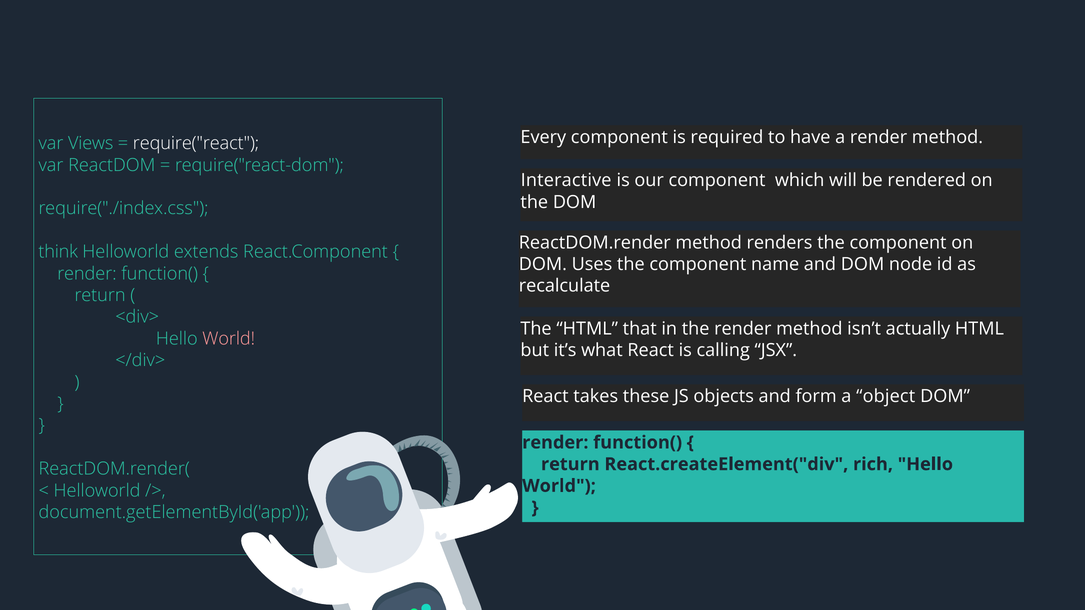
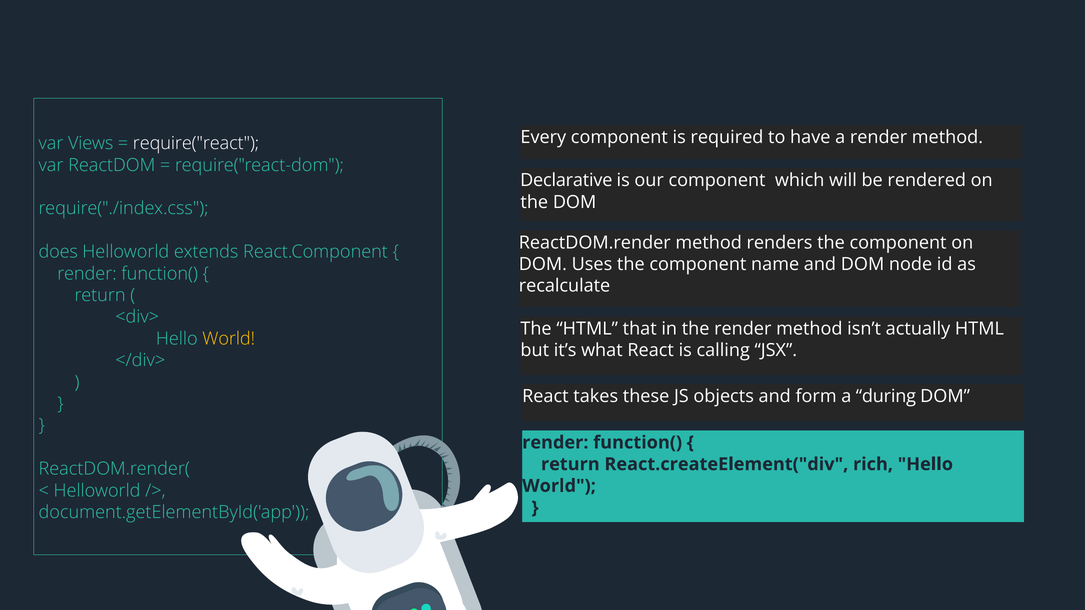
Interactive: Interactive -> Declarative
think: think -> does
World at (229, 339) colour: pink -> yellow
object: object -> during
